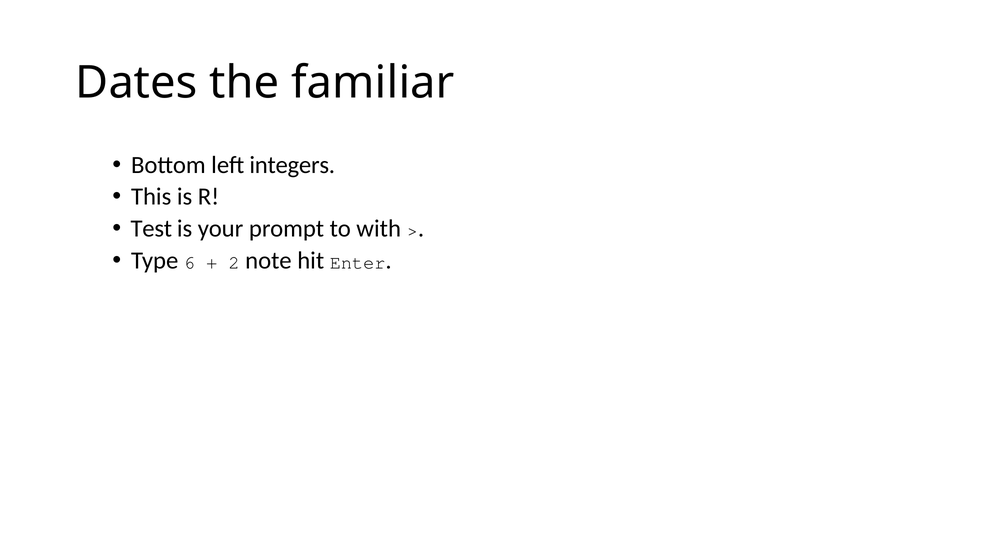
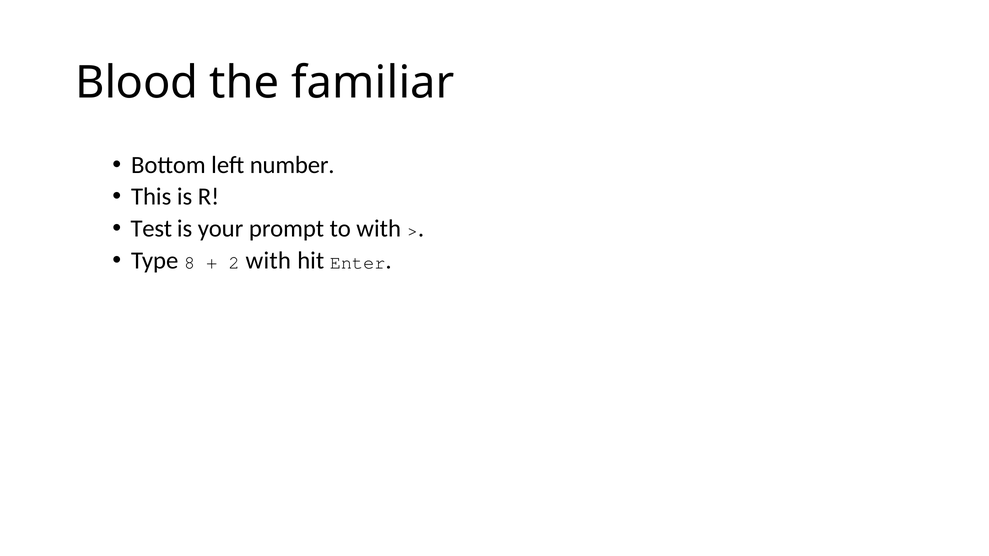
Dates: Dates -> Blood
integers: integers -> number
6: 6 -> 8
2 note: note -> with
